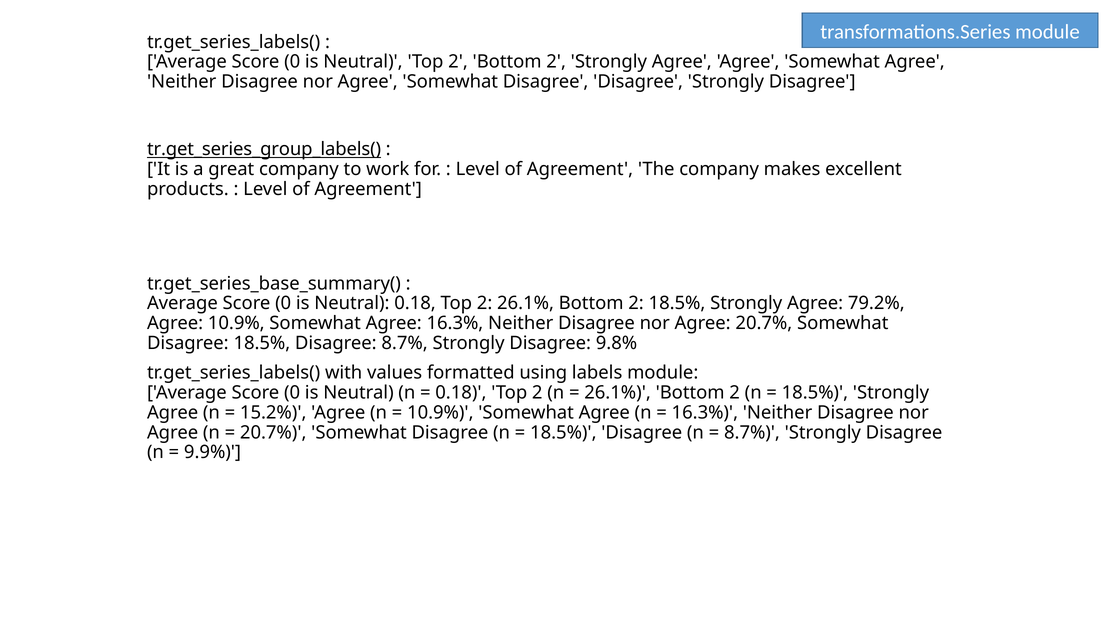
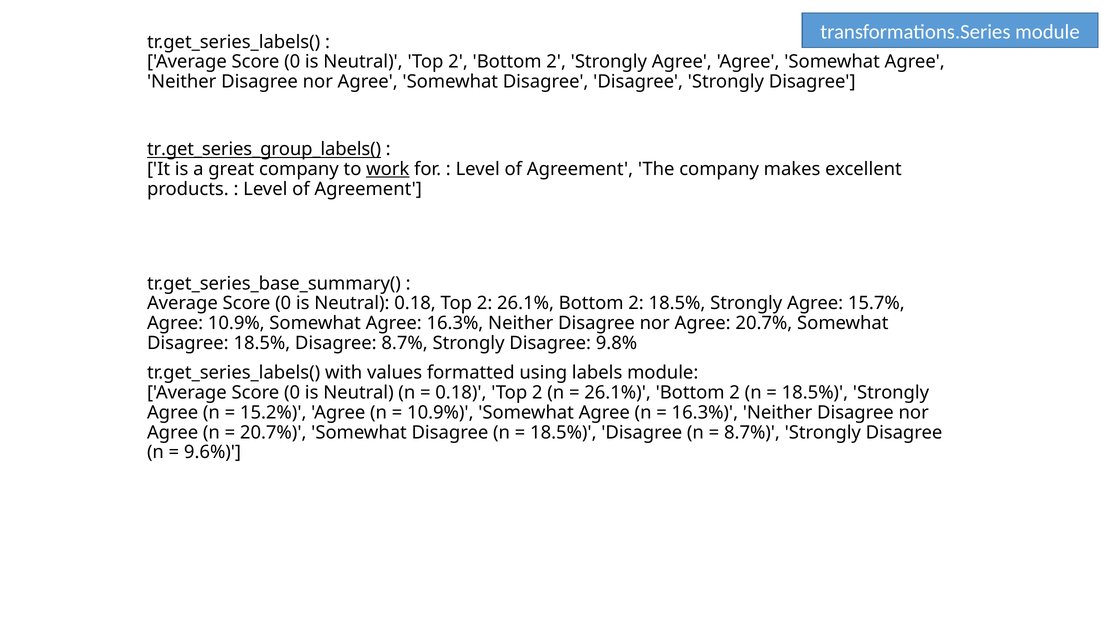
work underline: none -> present
79.2%: 79.2% -> 15.7%
9.9%: 9.9% -> 9.6%
